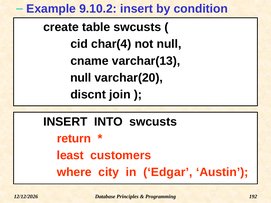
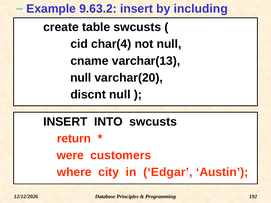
9.10.2: 9.10.2 -> 9.63.2
condition: condition -> including
discnt join: join -> null
least: least -> were
